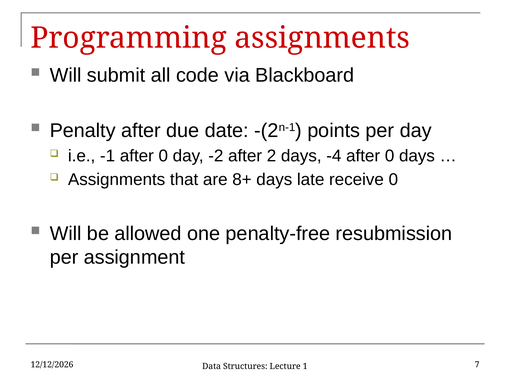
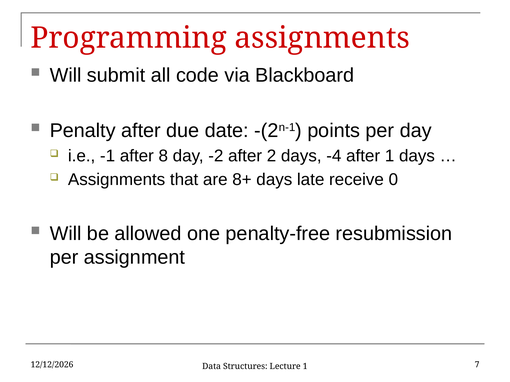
-1 after 0: 0 -> 8
-4 after 0: 0 -> 1
